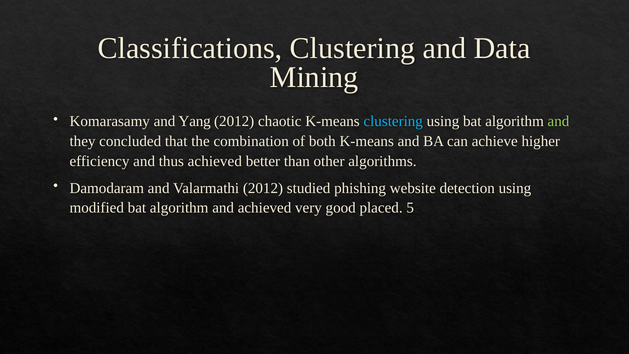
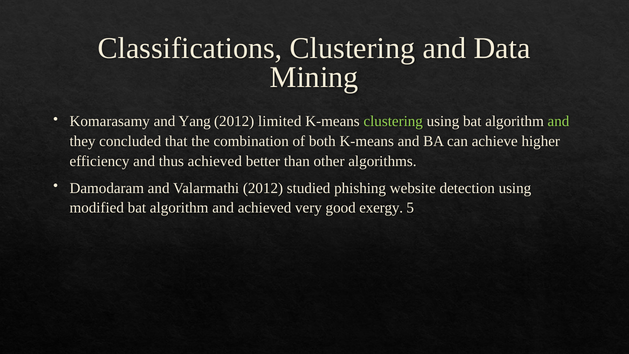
chaotic: chaotic -> limited
clustering at (393, 121) colour: light blue -> light green
placed: placed -> exergy
